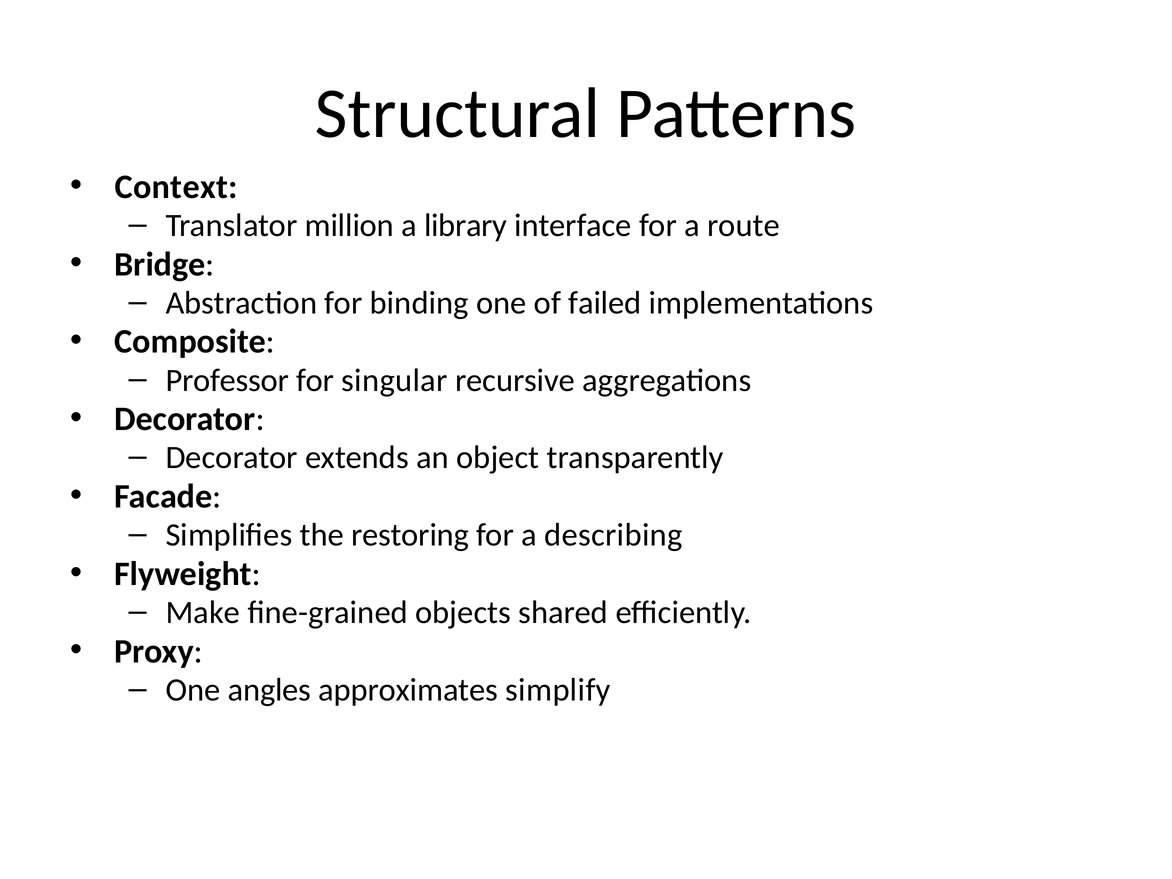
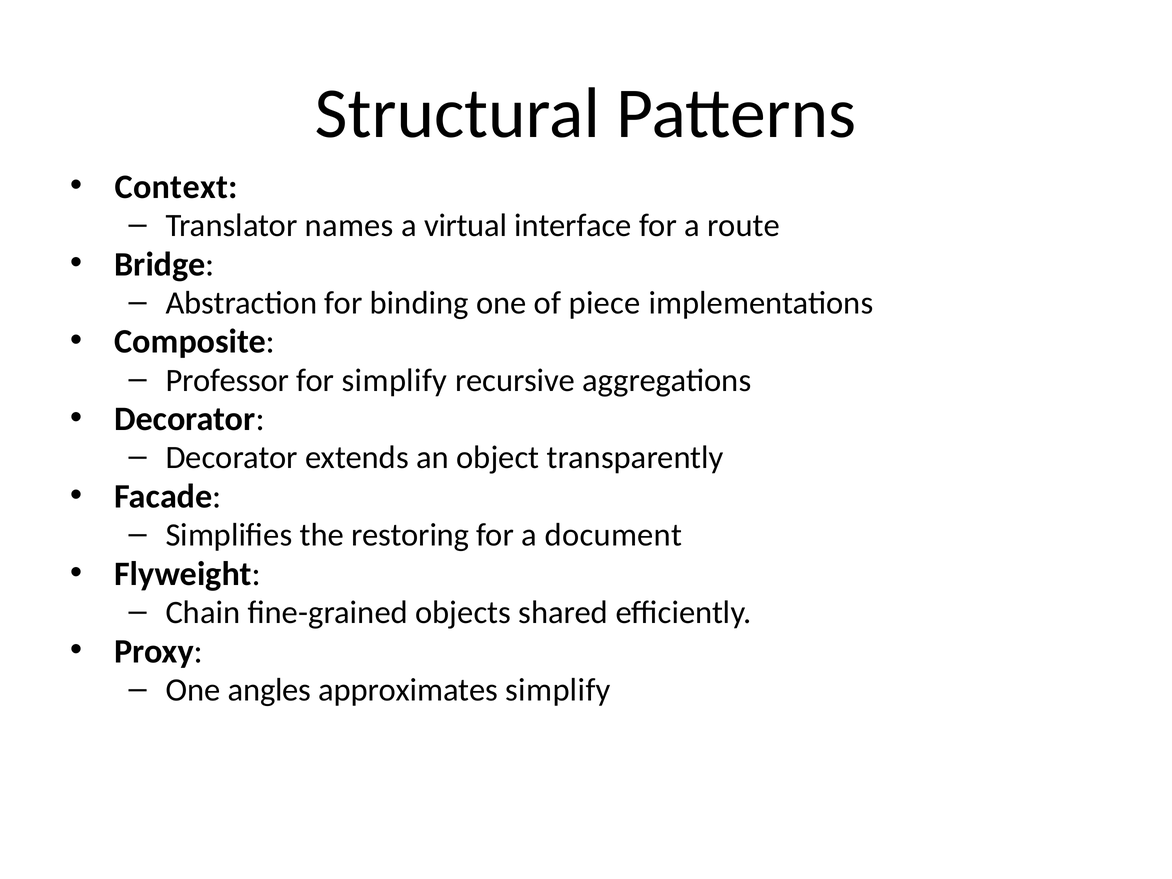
million: million -> names
library: library -> virtual
failed: failed -> piece
for singular: singular -> simplify
describing: describing -> document
Make: Make -> Chain
